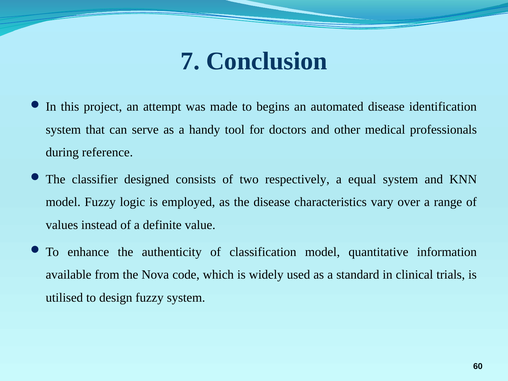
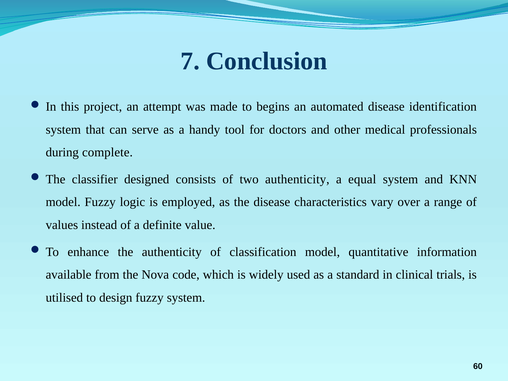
reference: reference -> complete
two respectively: respectively -> authenticity
